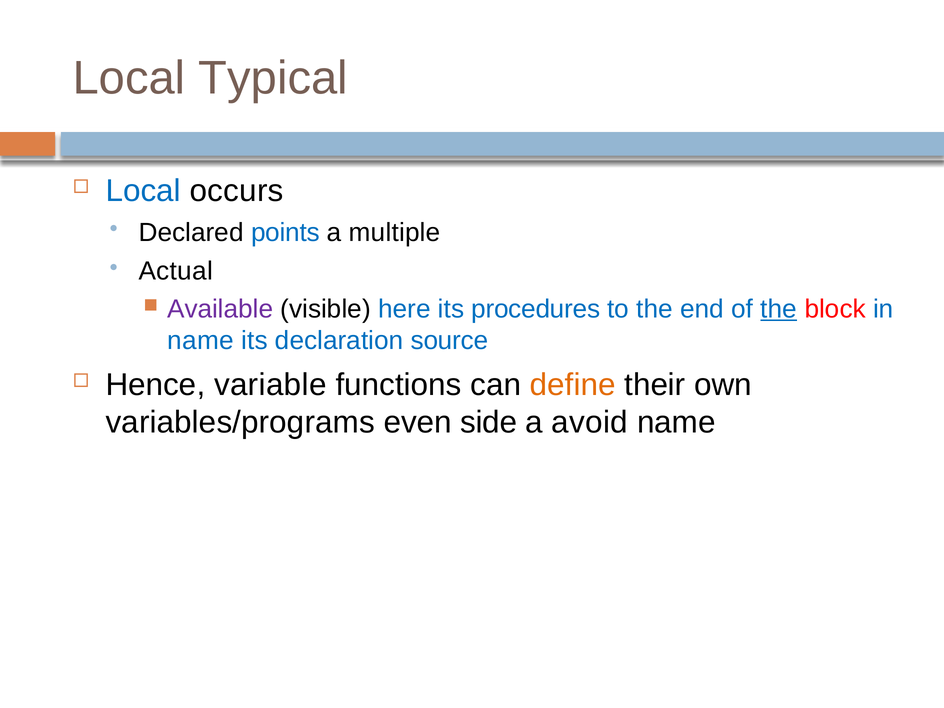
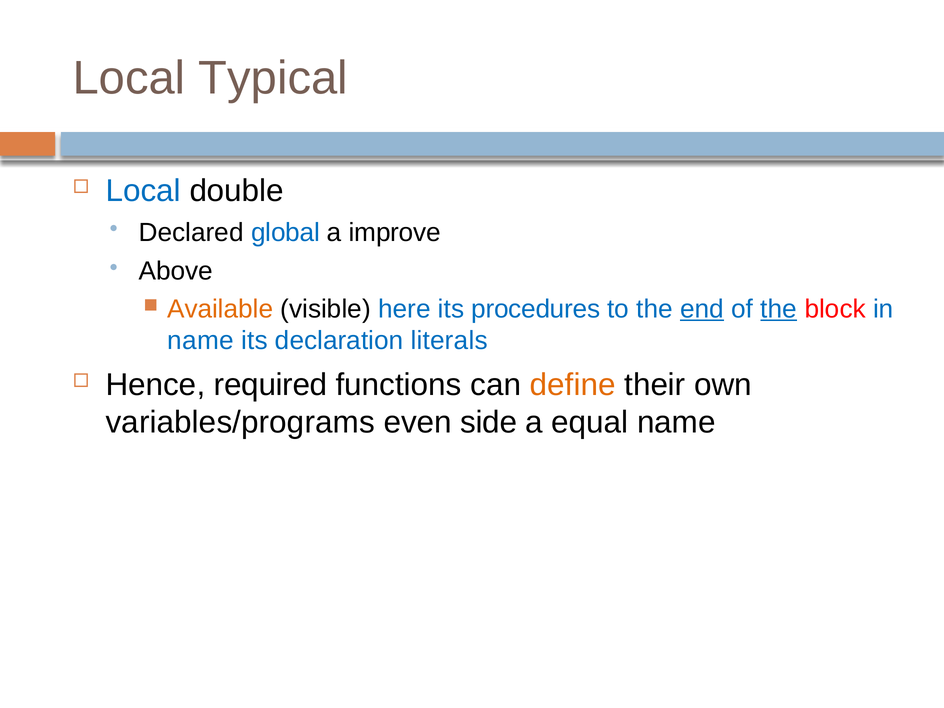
occurs: occurs -> double
points: points -> global
multiple: multiple -> improve
Actual: Actual -> Above
Available colour: purple -> orange
end underline: none -> present
source: source -> literals
variable: variable -> required
avoid: avoid -> equal
